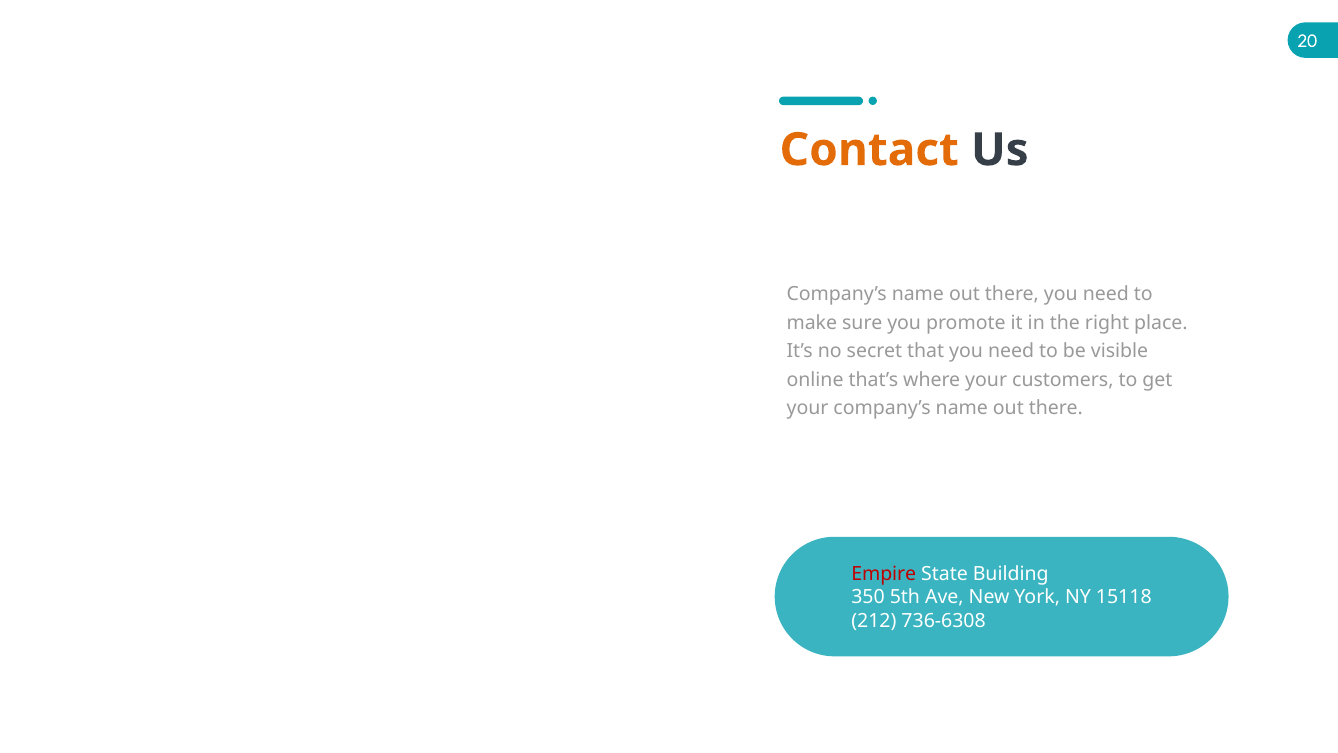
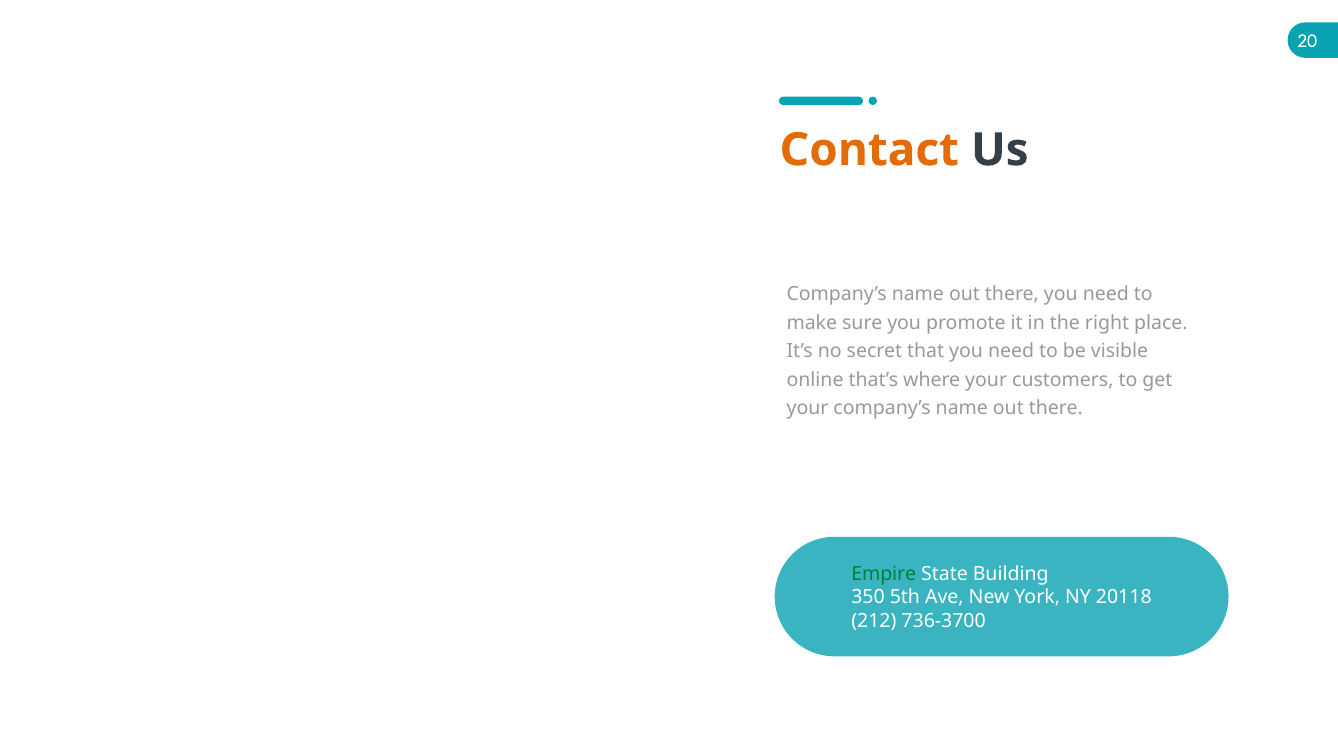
Empire colour: red -> green
15118: 15118 -> 20118
736-6308: 736-6308 -> 736-3700
